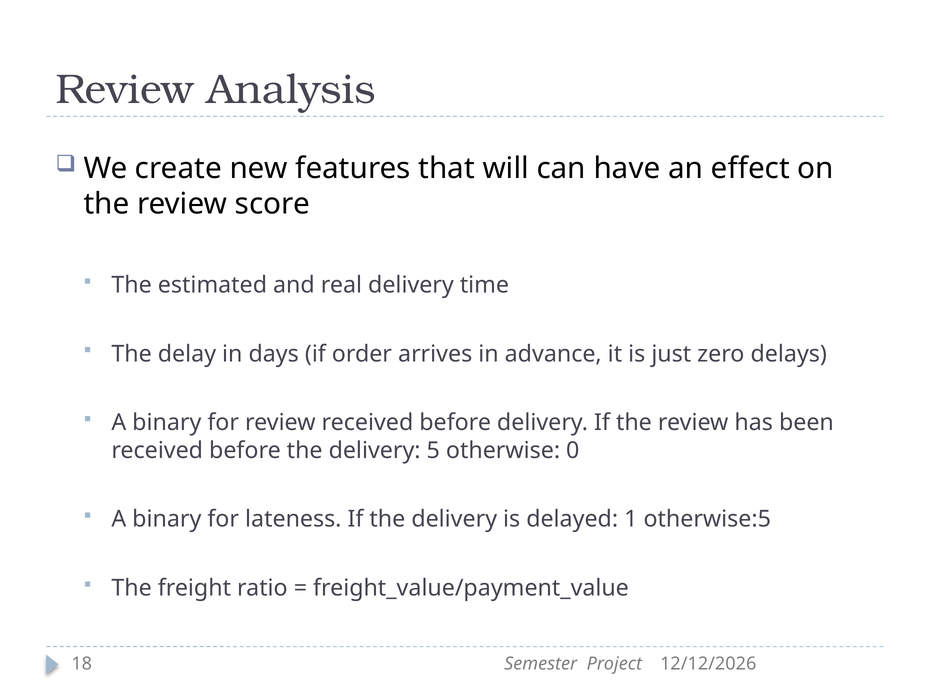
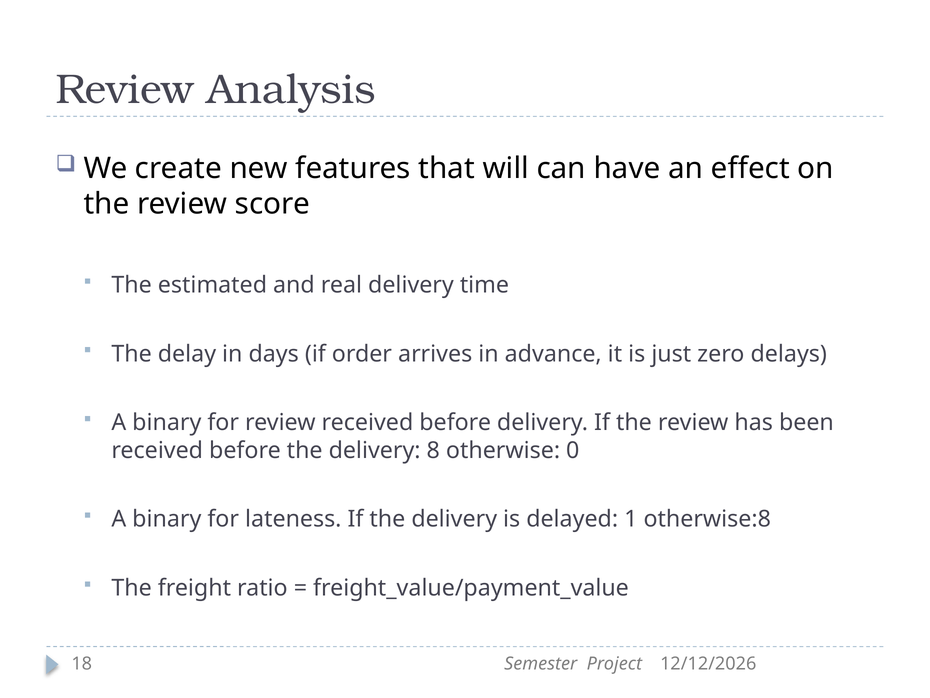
5: 5 -> 8
otherwise:5: otherwise:5 -> otherwise:8
